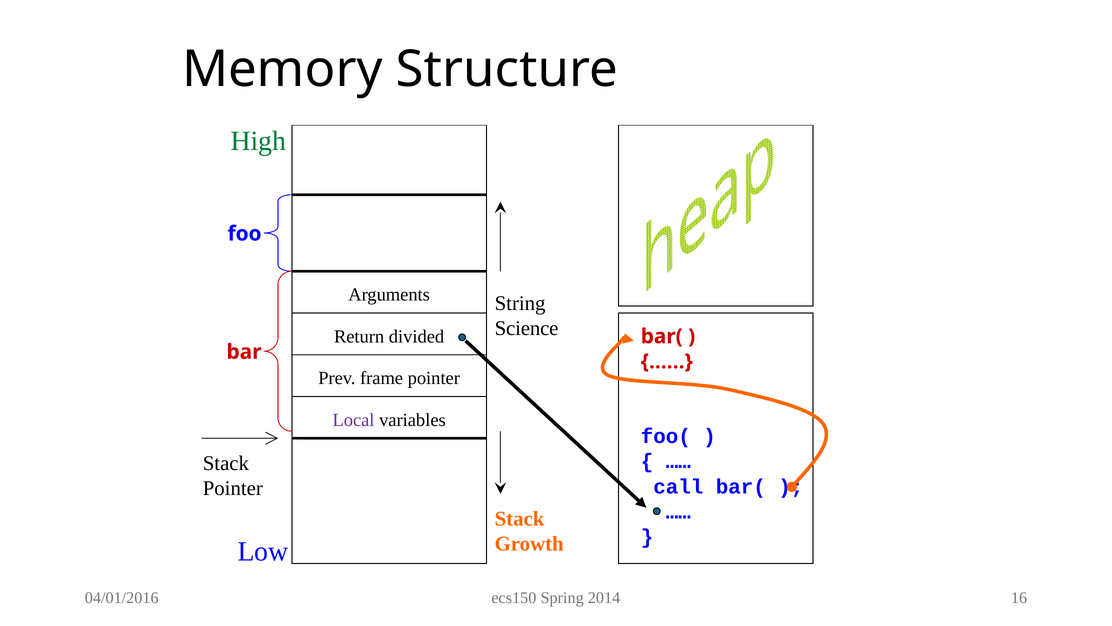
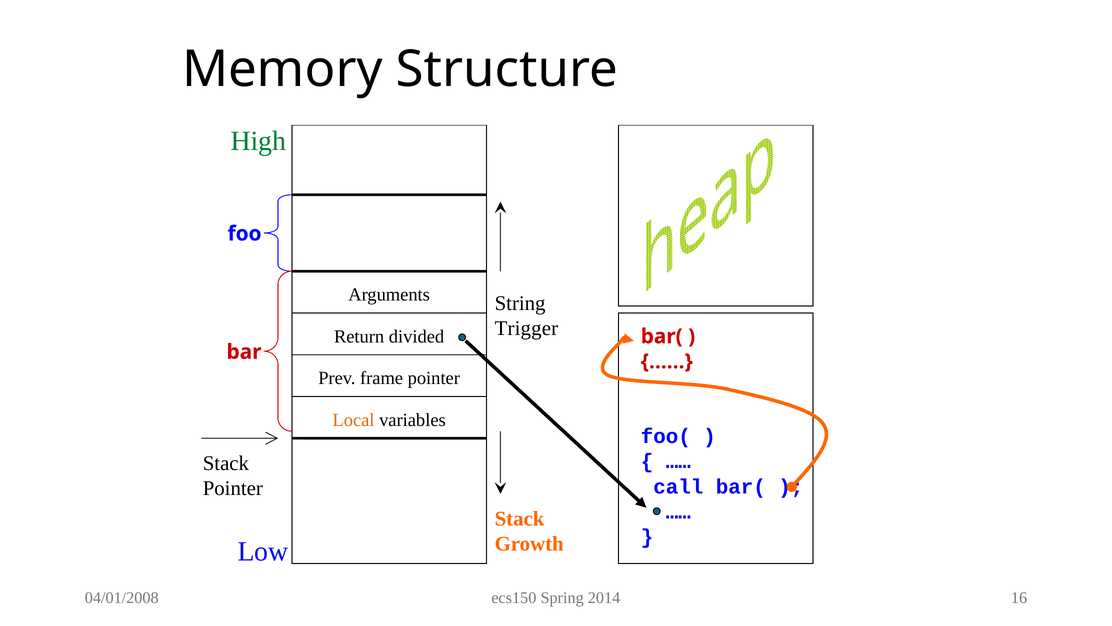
Science: Science -> Trigger
Local colour: purple -> orange
04/01/2016: 04/01/2016 -> 04/01/2008
